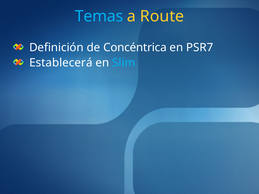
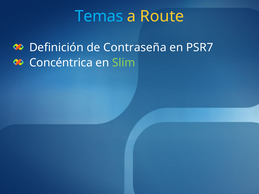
Concéntrica: Concéntrica -> Contraseña
Establecerá: Establecerá -> Concéntrica
Slim colour: light blue -> light green
